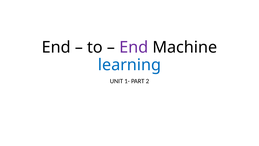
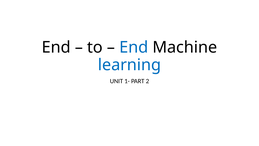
End at (134, 47) colour: purple -> blue
